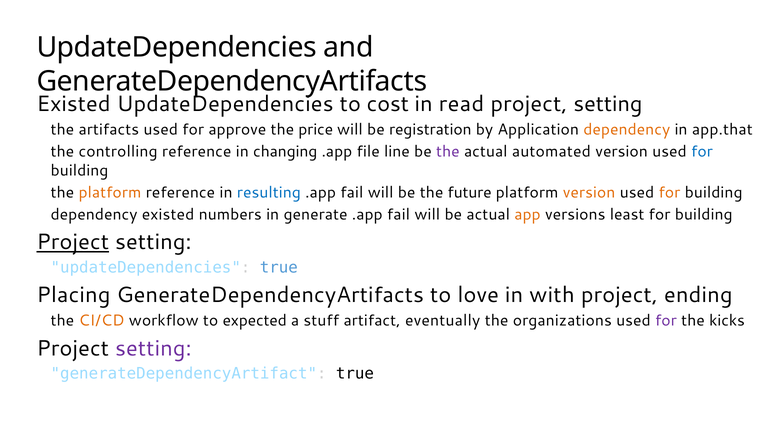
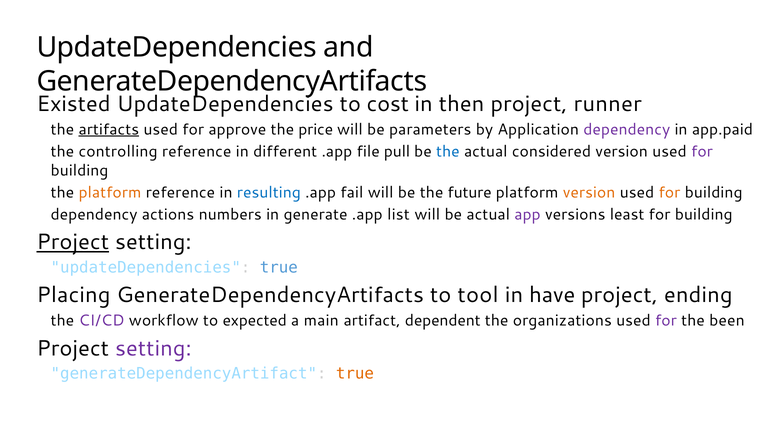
read: read -> then
setting at (608, 104): setting -> runner
artifacts underline: none -> present
registration: registration -> parameters
dependency at (627, 129) colour: orange -> purple
app.that: app.that -> app.paid
changing: changing -> different
line: line -> pull
the at (448, 151) colour: purple -> blue
automated: automated -> considered
for at (702, 151) colour: blue -> purple
dependency existed: existed -> actions
fail at (399, 214): fail -> list
app colour: orange -> purple
love: love -> tool
with: with -> have
CI/CD colour: orange -> purple
stuff: stuff -> main
eventually: eventually -> dependent
kicks: kicks -> been
true at (355, 374) colour: black -> orange
